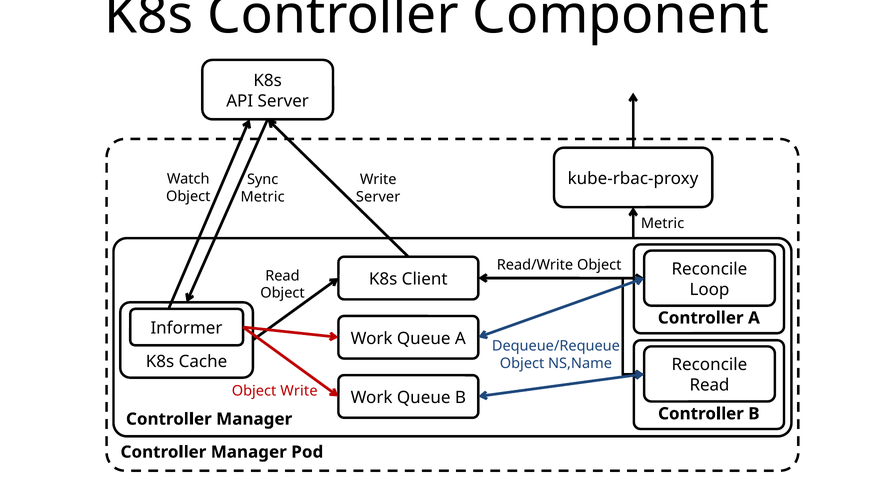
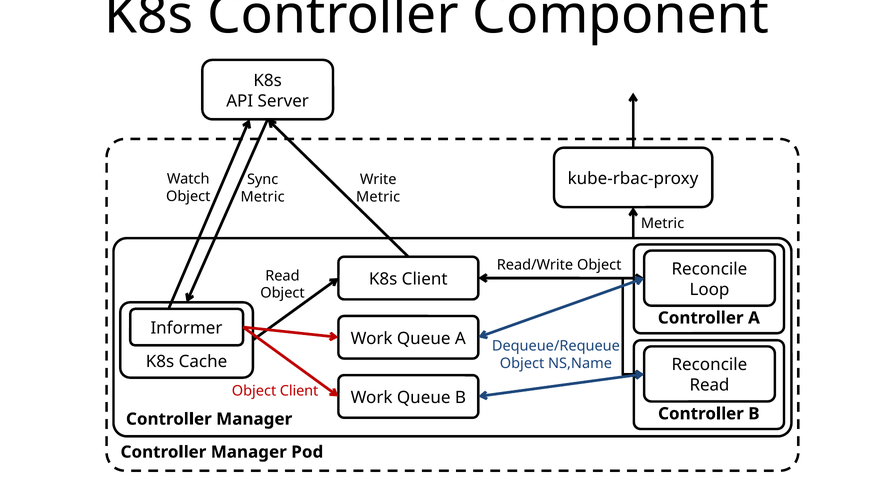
Server at (378, 197): Server -> Metric
Object Write: Write -> Client
